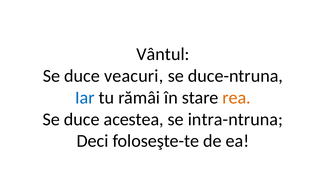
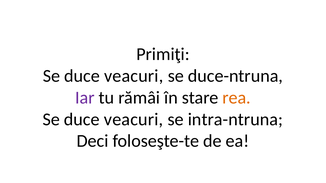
Vântul: Vântul -> Primiţi
Iar colour: blue -> purple
acestea at (134, 120): acestea -> veacuri
